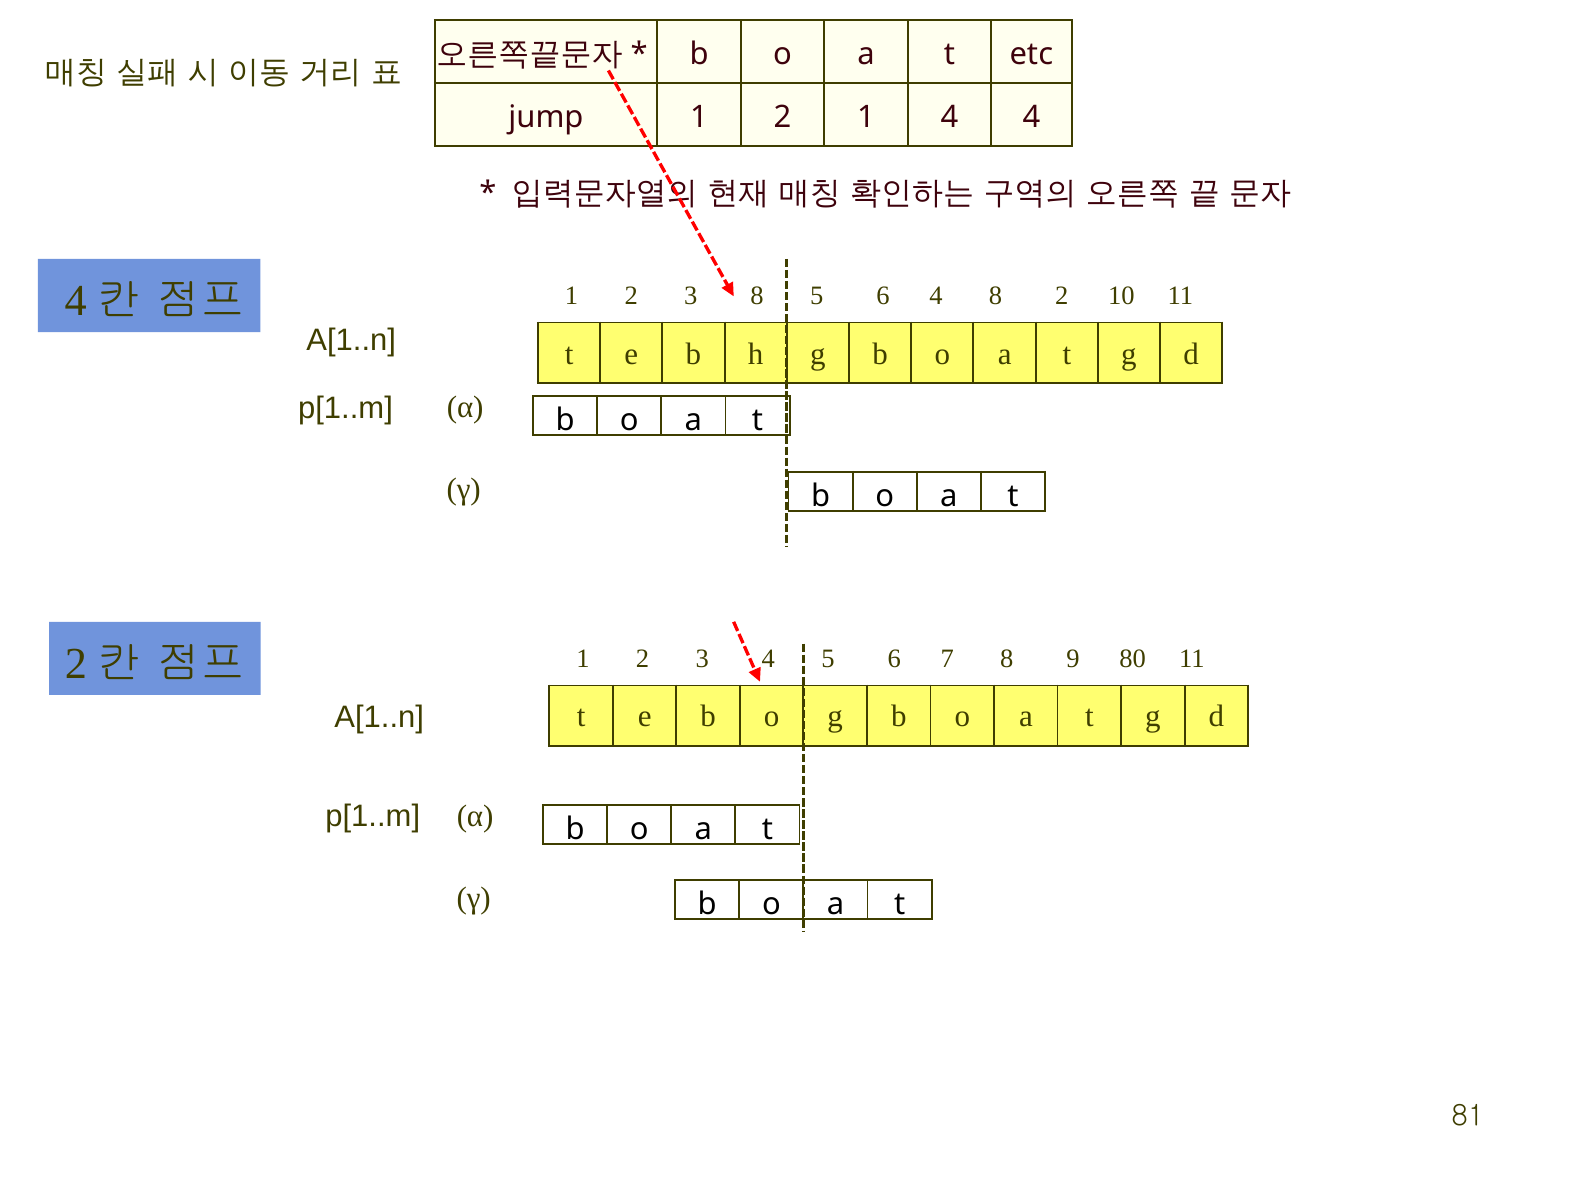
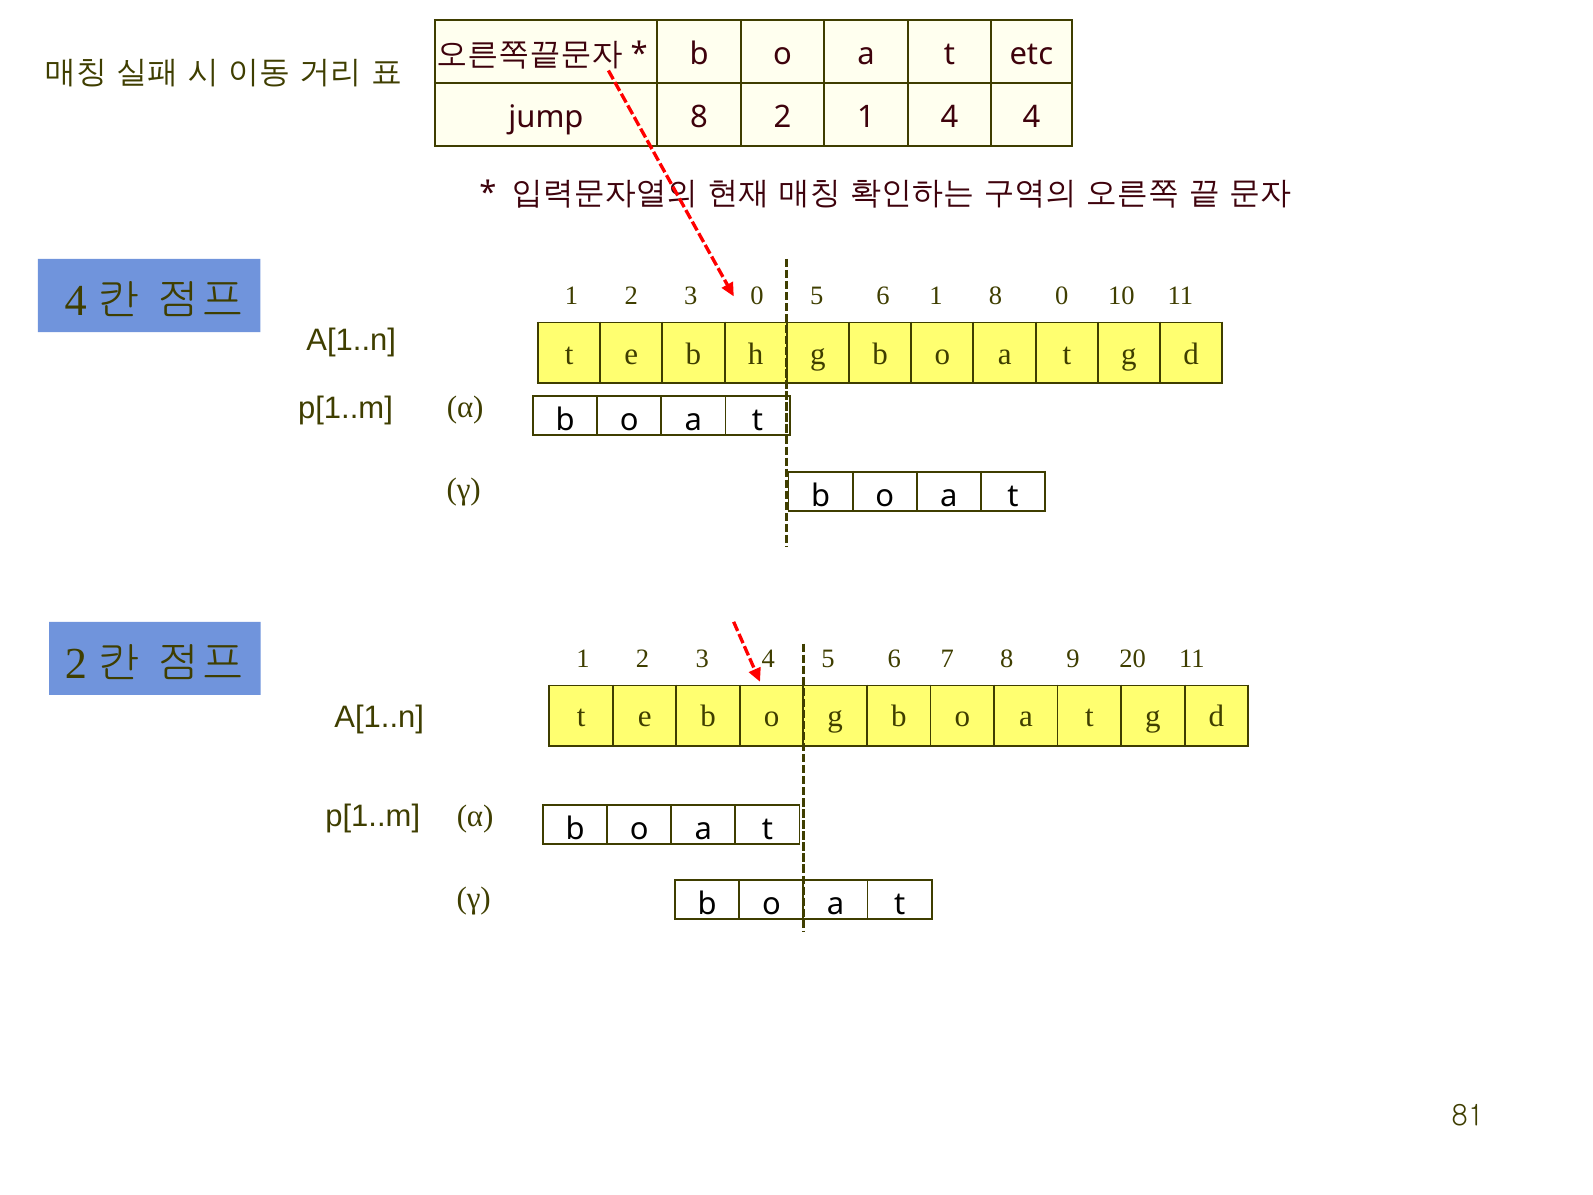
jump 1: 1 -> 8
3 8: 8 -> 0
6 4: 4 -> 1
8 2: 2 -> 0
80: 80 -> 20
